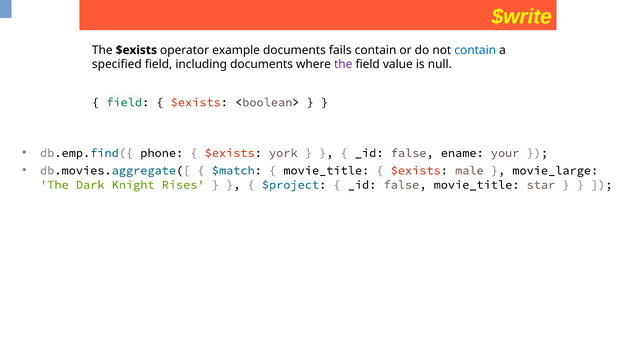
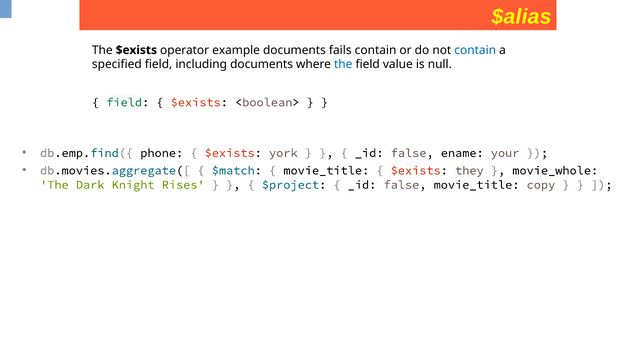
$write: $write -> $alias
the at (343, 64) colour: purple -> blue
male: male -> they
movie_large: movie_large -> movie_whole
star: star -> copy
